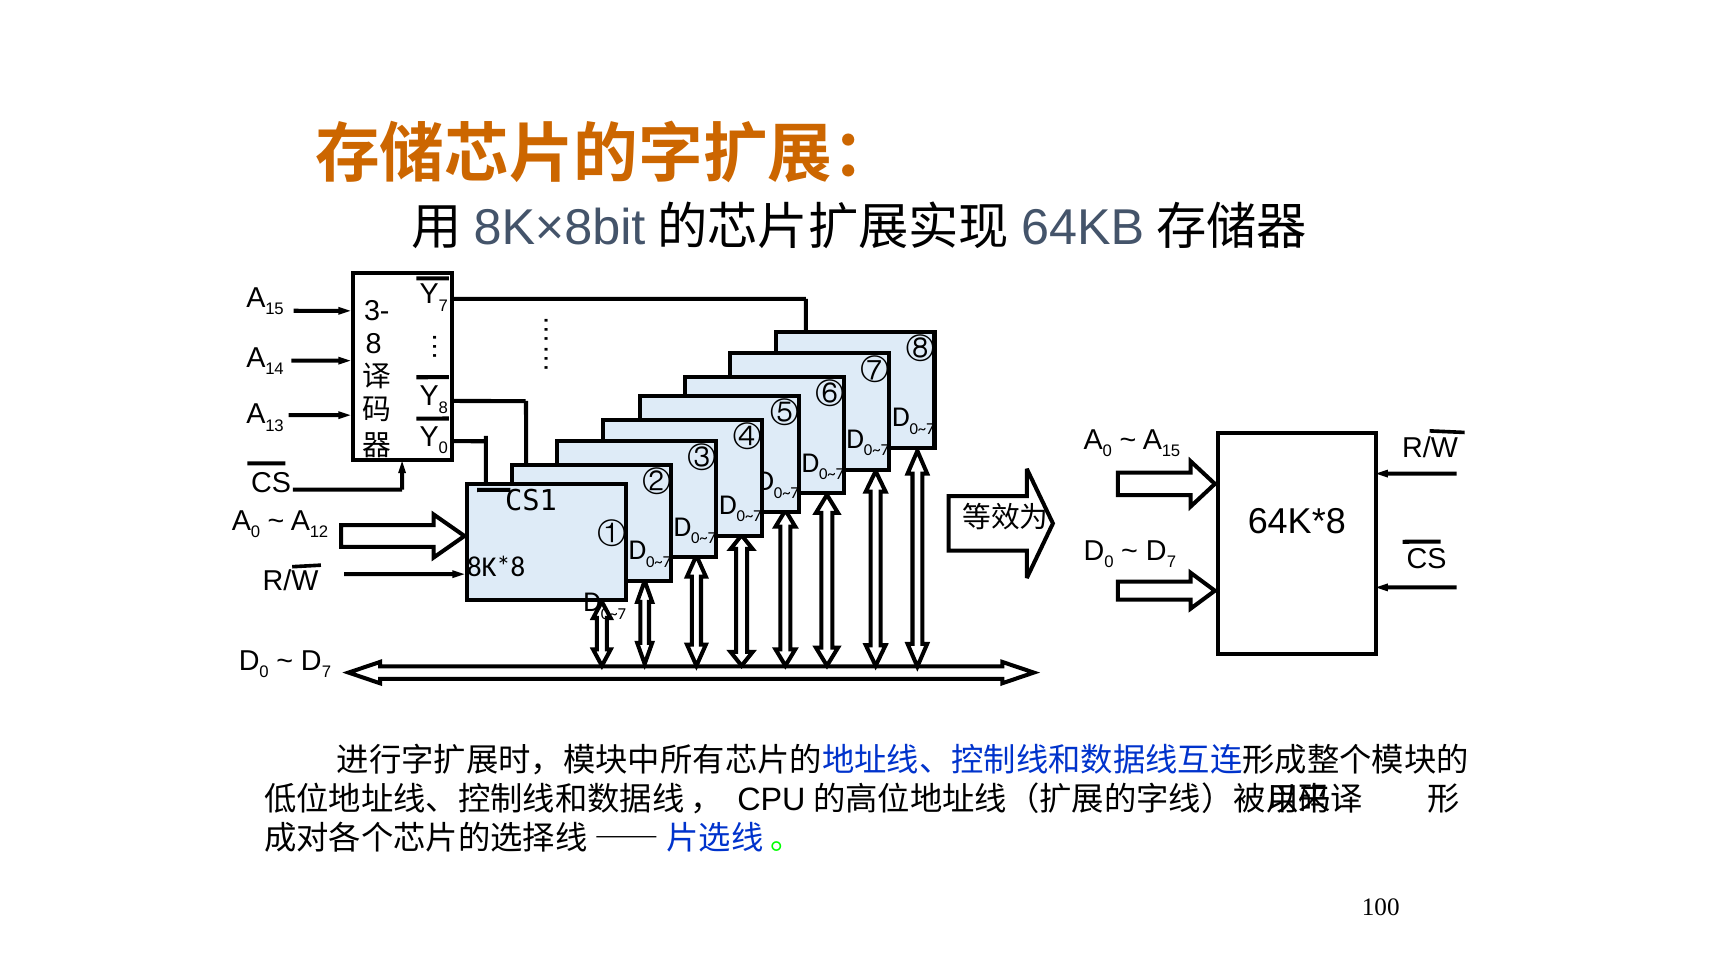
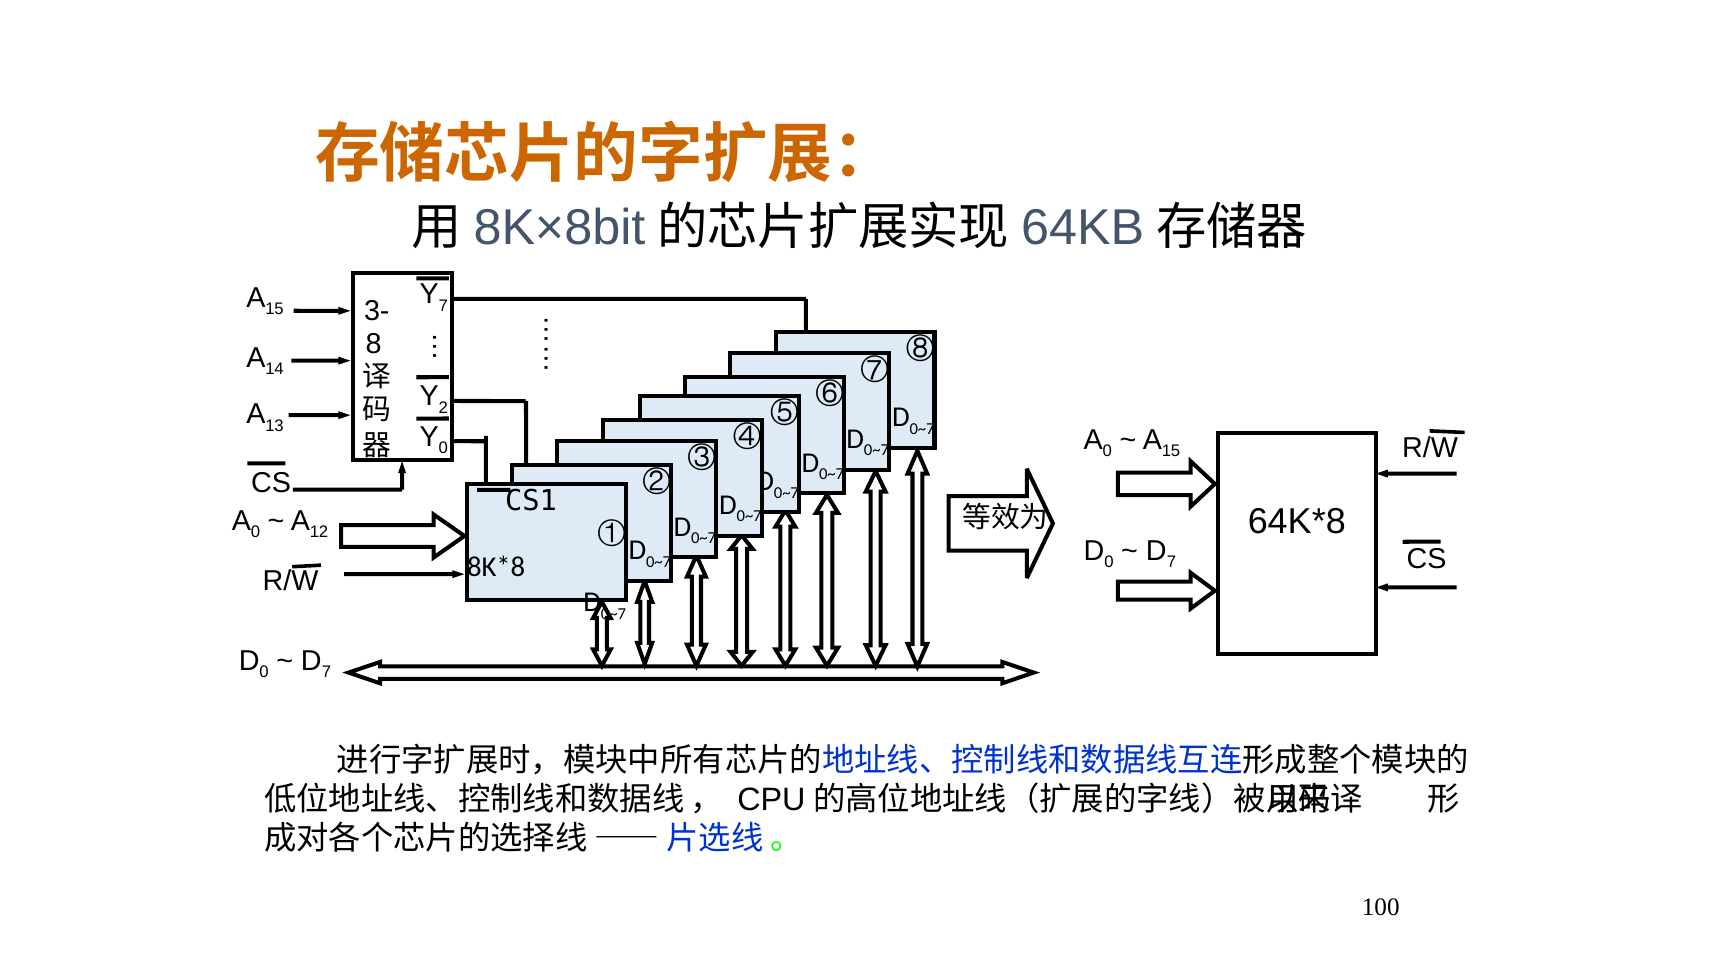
8 at (443, 408): 8 -> 2
